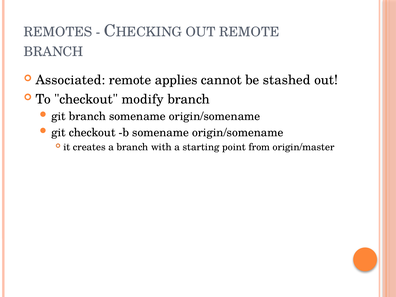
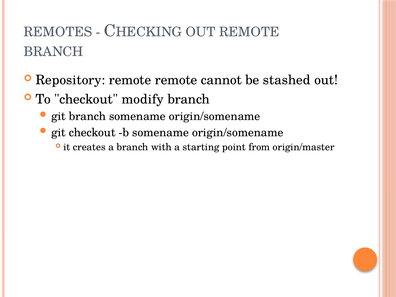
Associated: Associated -> Repository
remote applies: applies -> remote
